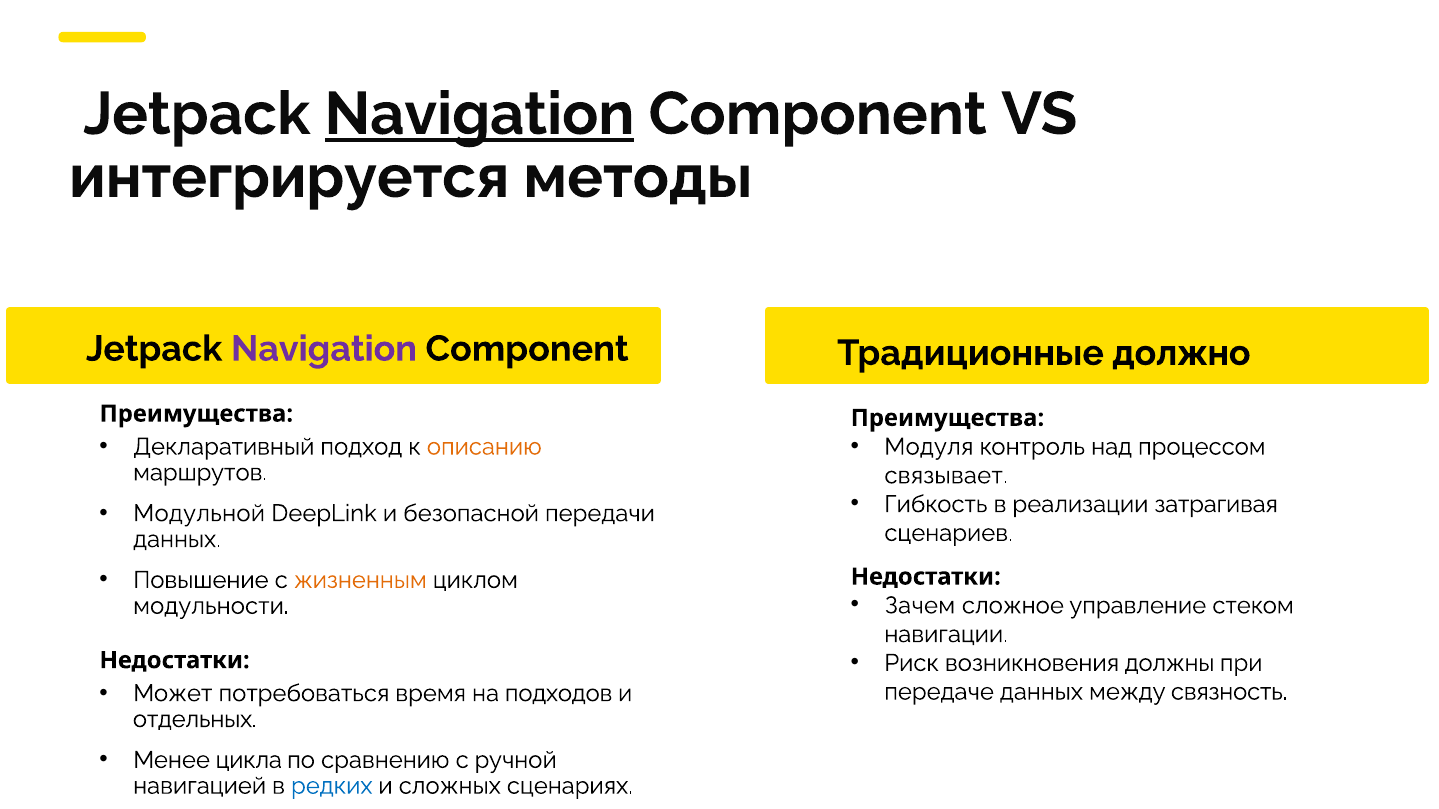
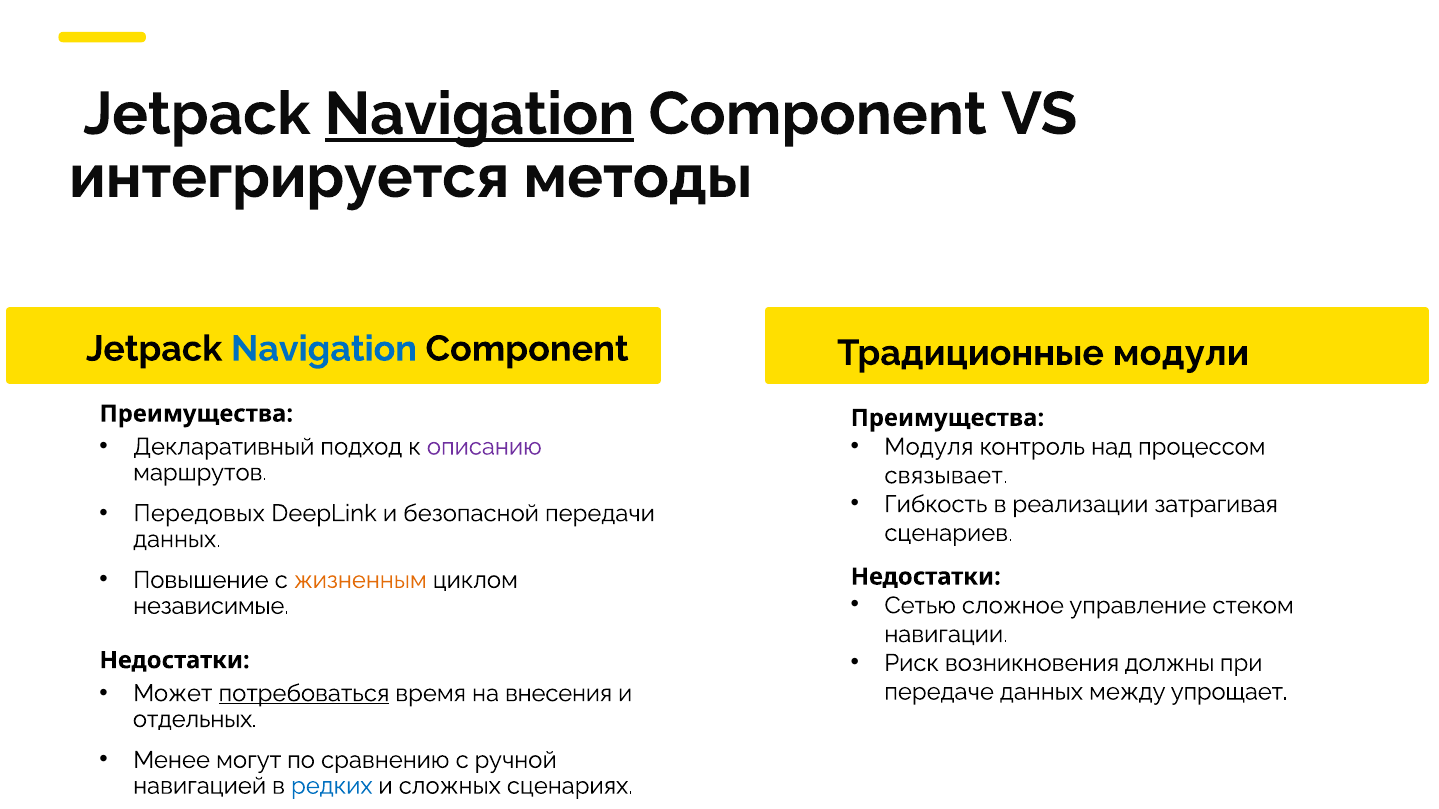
Navigation at (324, 349) colour: purple -> blue
должно: должно -> модули
описанию colour: orange -> purple
Модульной: Модульной -> Передовых
Зачем: Зачем -> Сетью
модульности: модульности -> независимые
связность: связность -> упрощает
потребоваться underline: none -> present
подходов: подходов -> внесения
цикла: цикла -> могут
